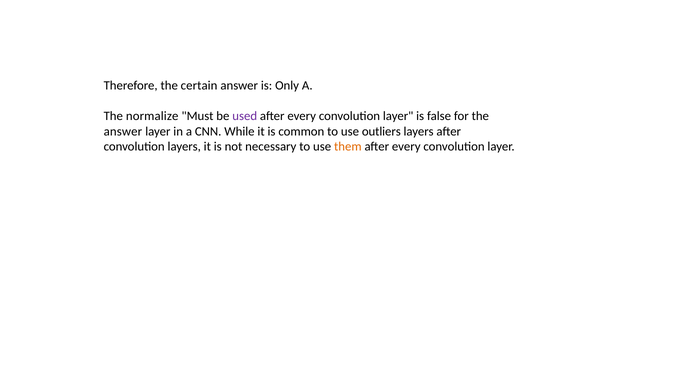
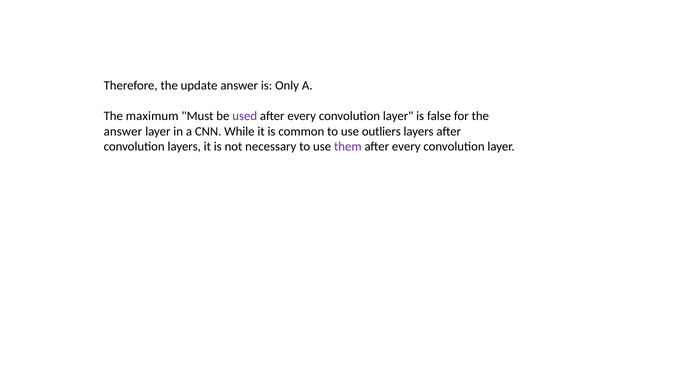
certain: certain -> update
normalize: normalize -> maximum
them colour: orange -> purple
